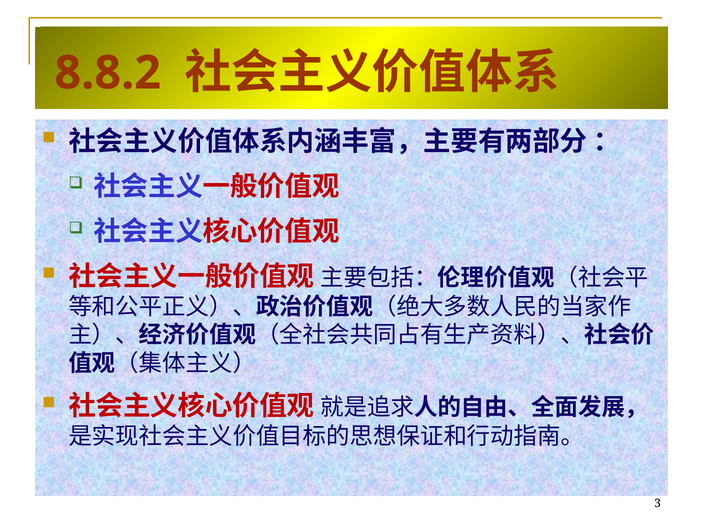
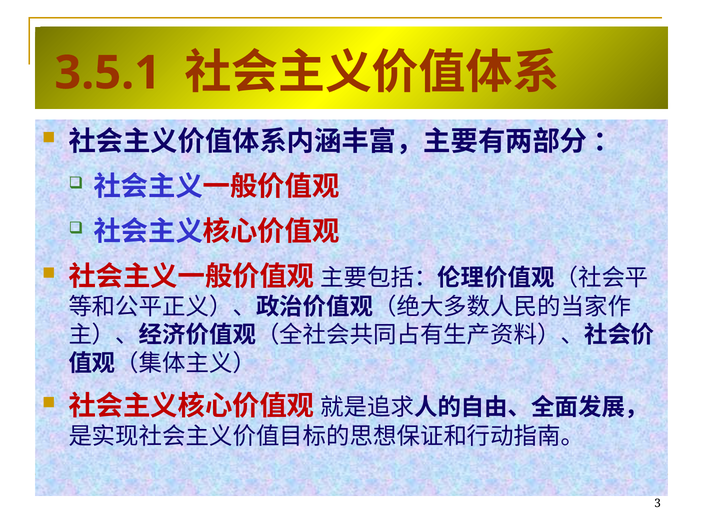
8.8.2: 8.8.2 -> 3.5.1
